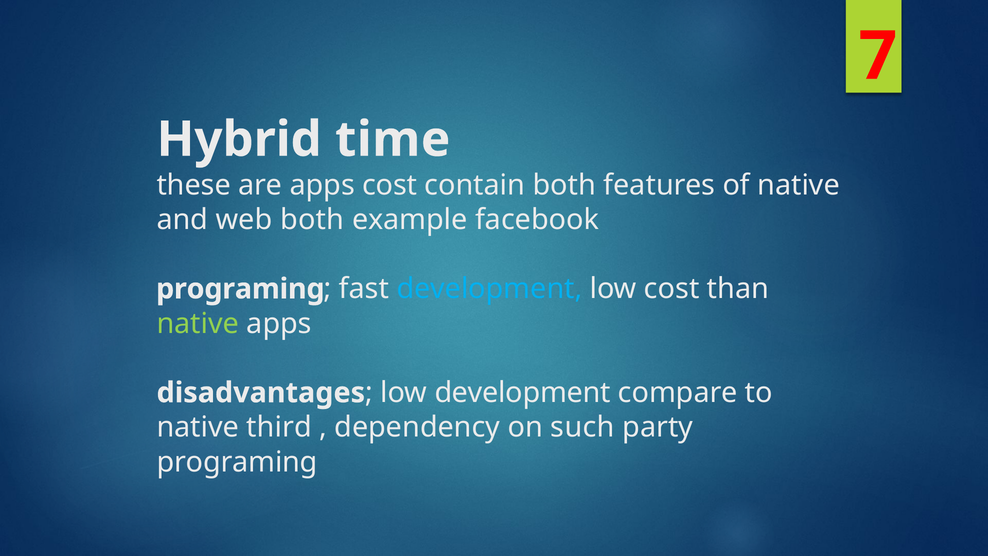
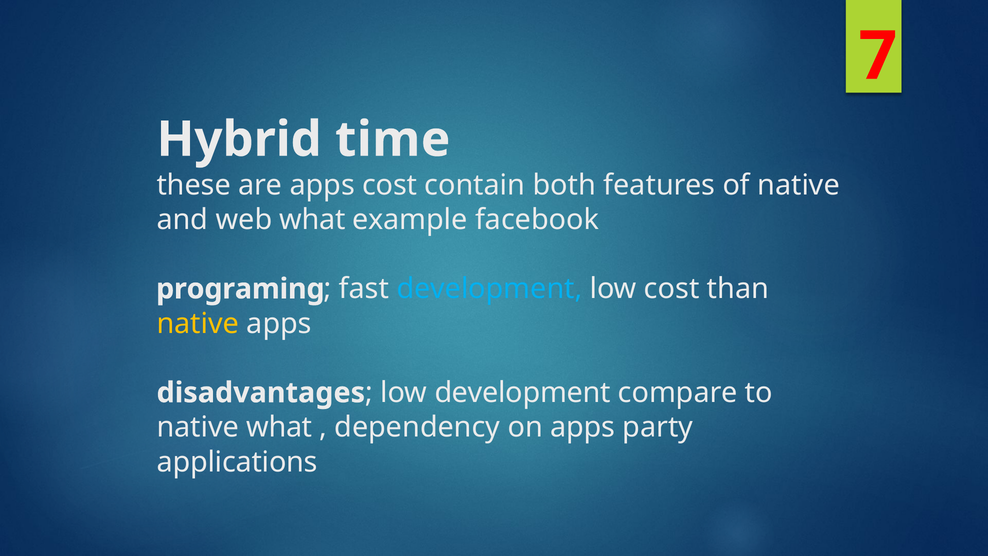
web both: both -> what
native at (198, 323) colour: light green -> yellow
native third: third -> what
on such: such -> apps
programing at (237, 462): programing -> applications
